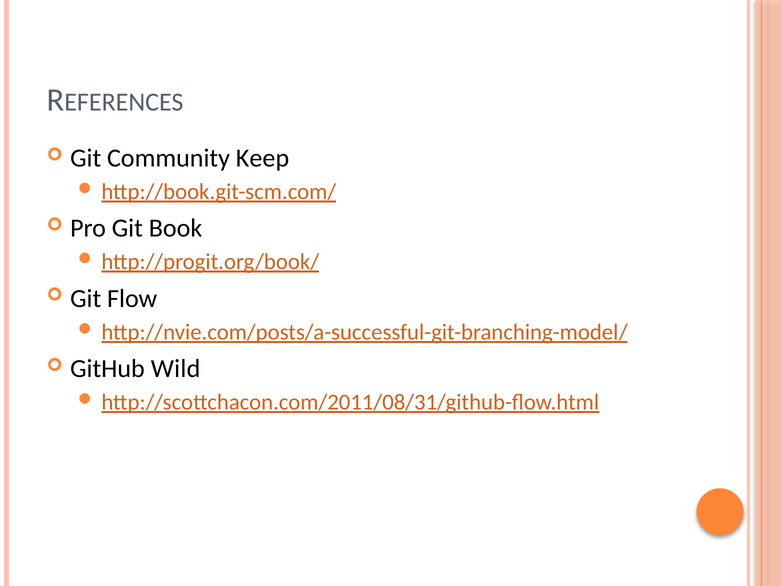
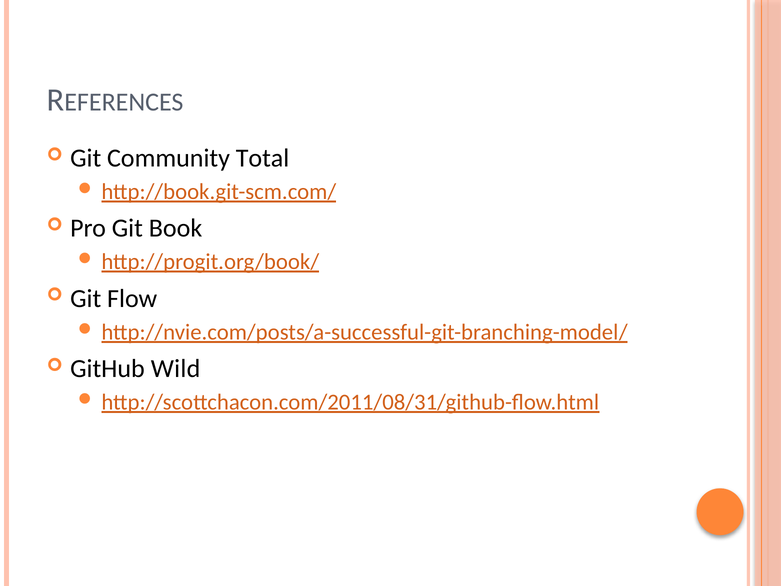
Keep: Keep -> Total
